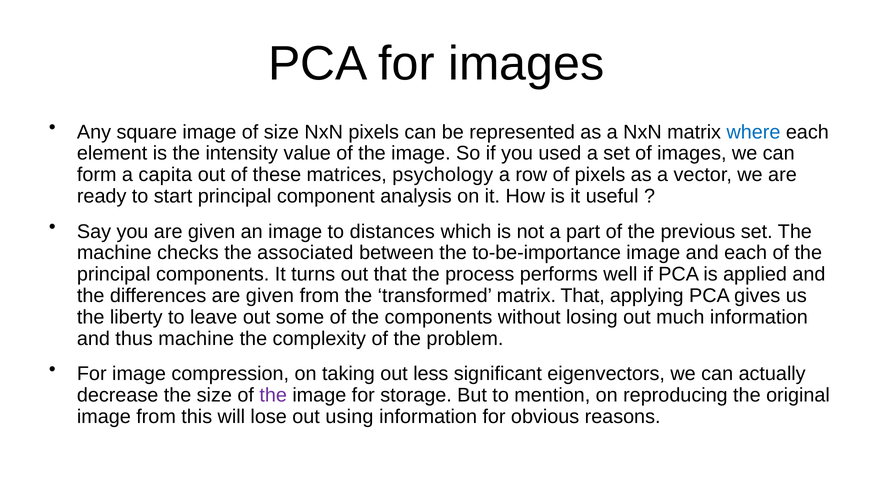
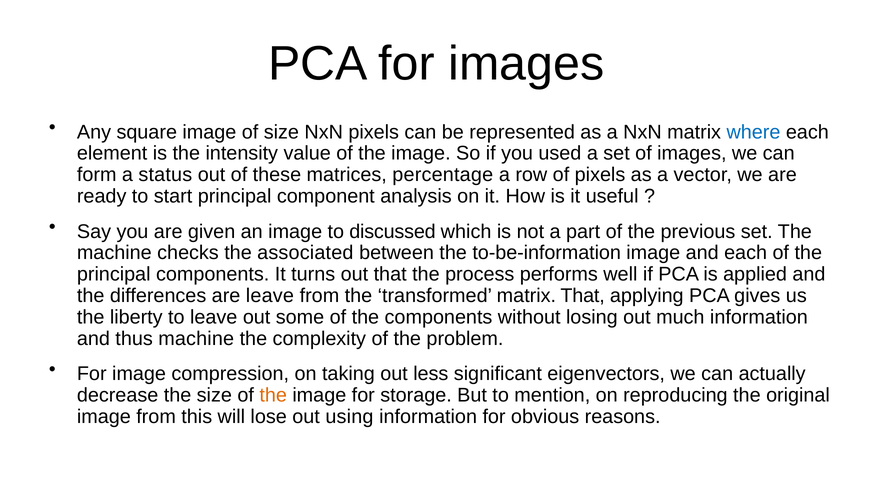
capita: capita -> status
psychology: psychology -> percentage
distances: distances -> discussed
to-be-importance: to-be-importance -> to-be-information
differences are given: given -> leave
the at (273, 395) colour: purple -> orange
